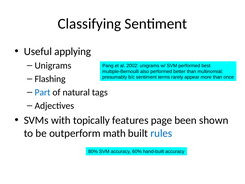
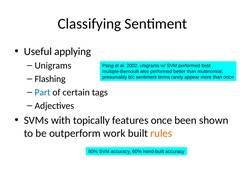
natural: natural -> certain
features page: page -> once
math: math -> work
rules colour: blue -> orange
